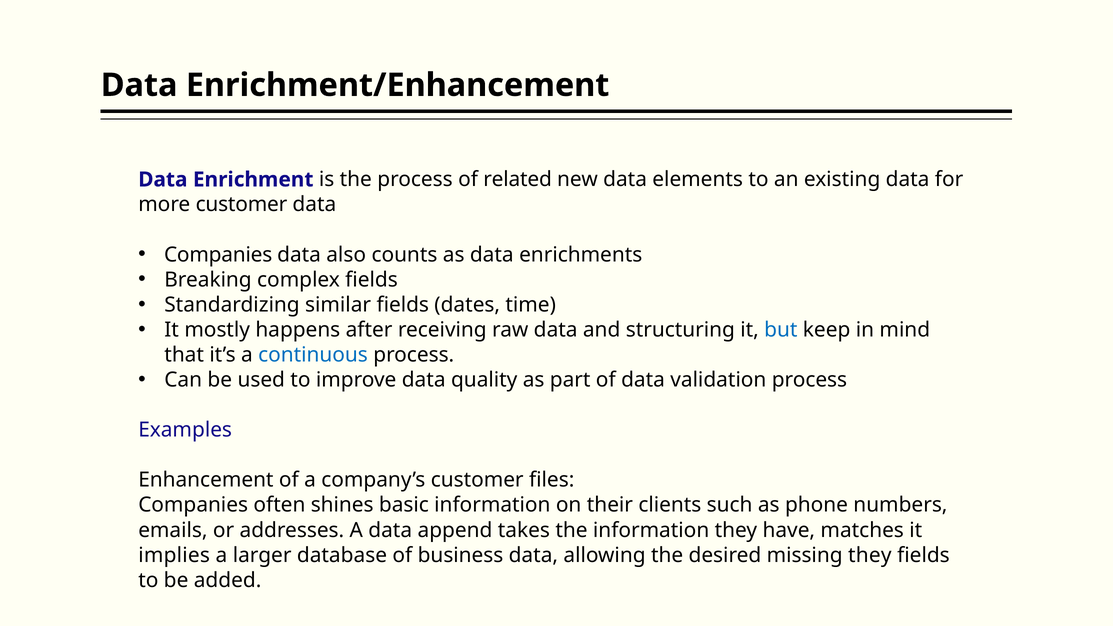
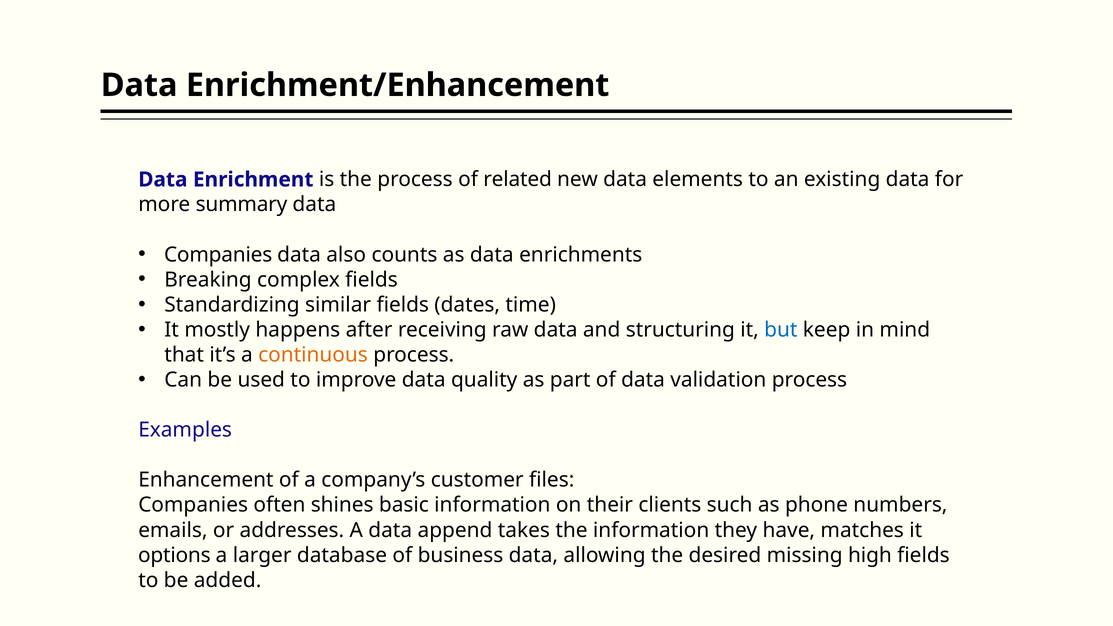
more customer: customer -> summary
continuous colour: blue -> orange
implies: implies -> options
missing they: they -> high
